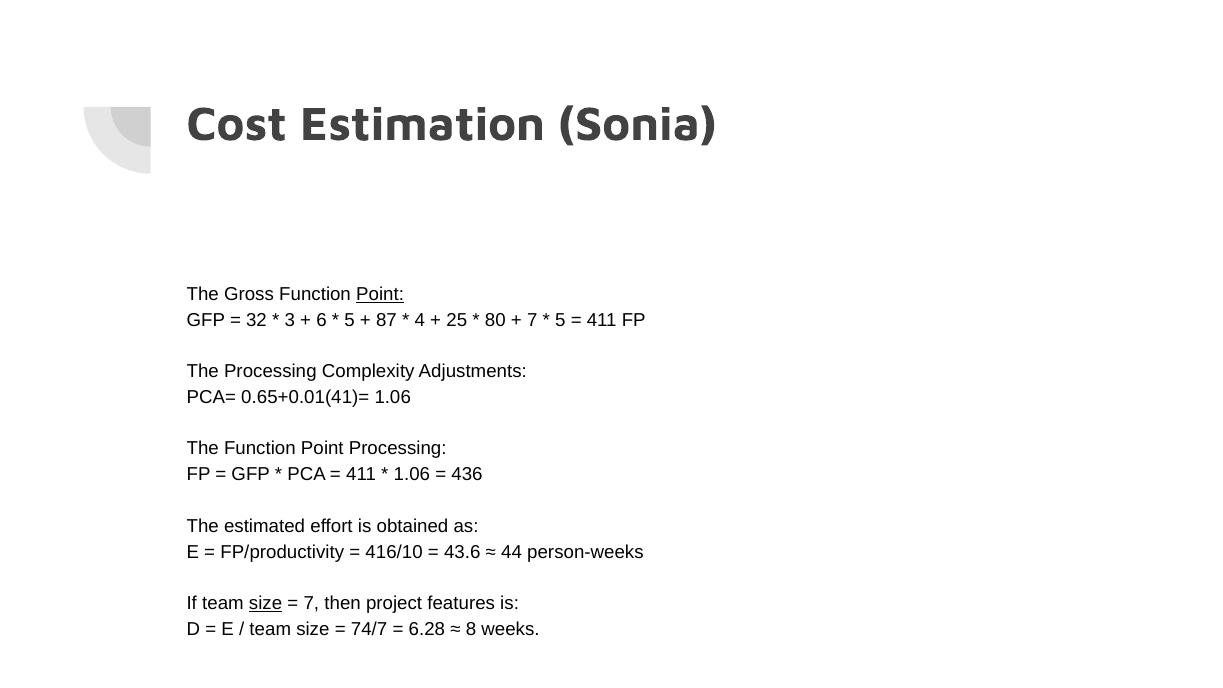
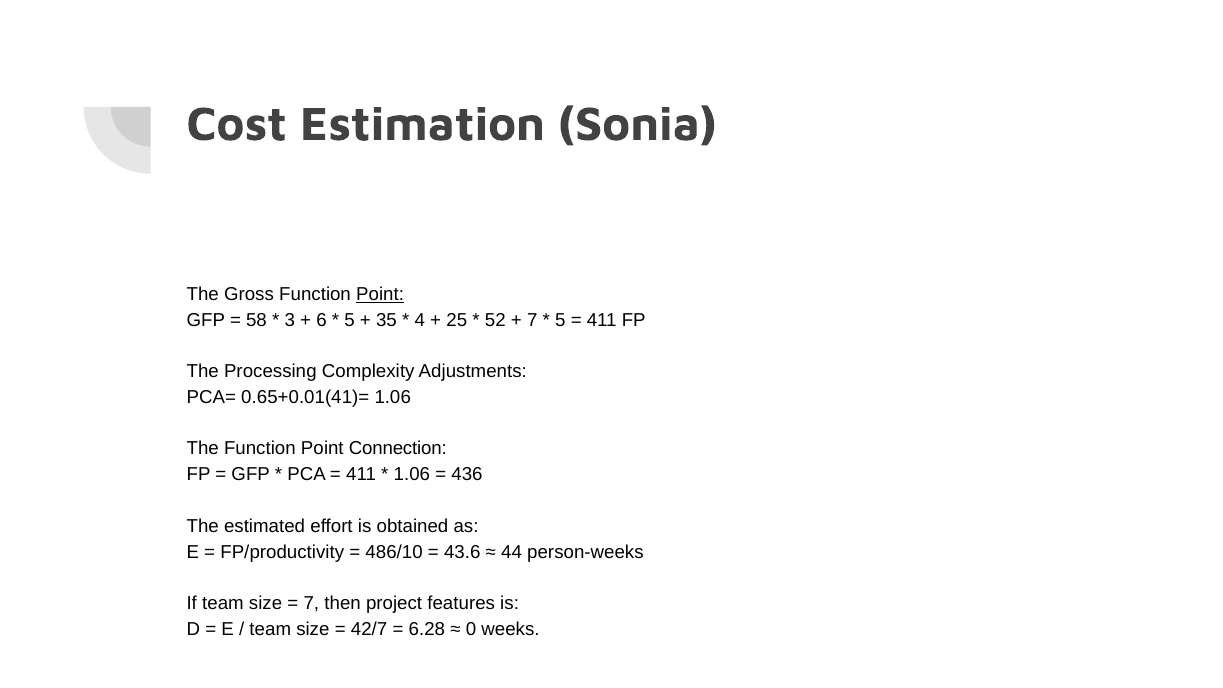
32: 32 -> 58
87: 87 -> 35
80: 80 -> 52
Point Processing: Processing -> Connection
416/10: 416/10 -> 486/10
size at (266, 603) underline: present -> none
74/7: 74/7 -> 42/7
8: 8 -> 0
